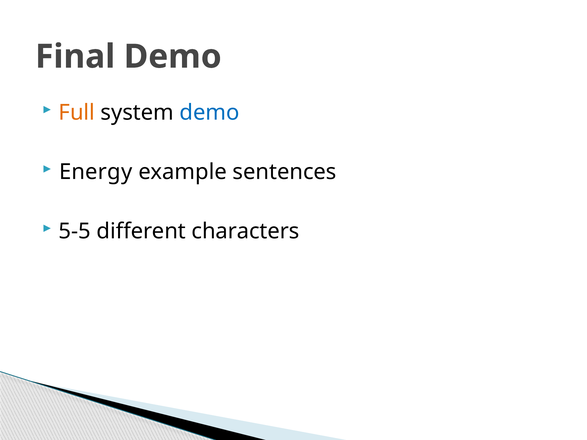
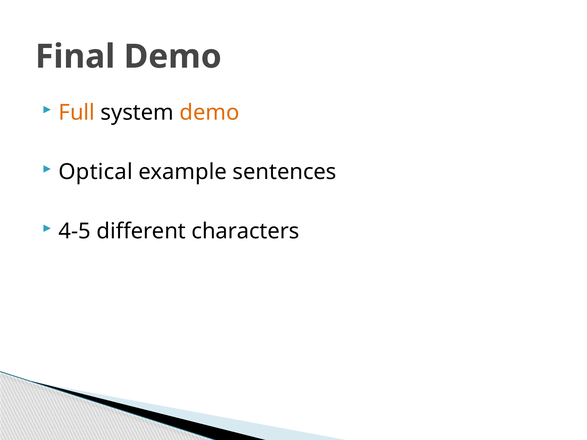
demo at (209, 113) colour: blue -> orange
Energy: Energy -> Optical
5-5: 5-5 -> 4-5
